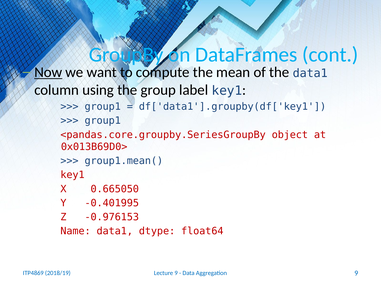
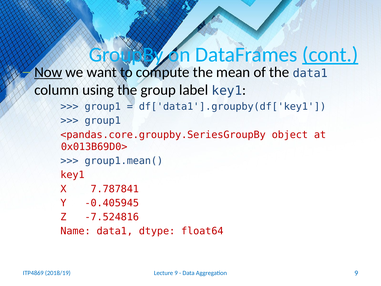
cont underline: none -> present
0.665050: 0.665050 -> 7.787841
-0.401995: -0.401995 -> -0.405945
-0.976153: -0.976153 -> -7.524816
